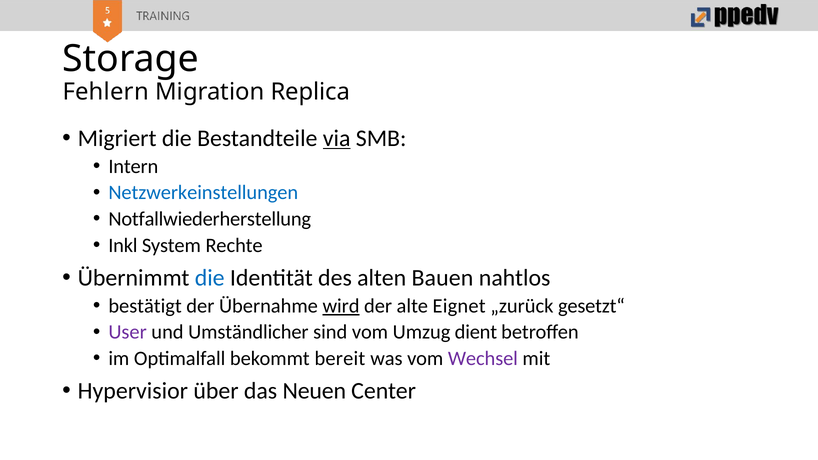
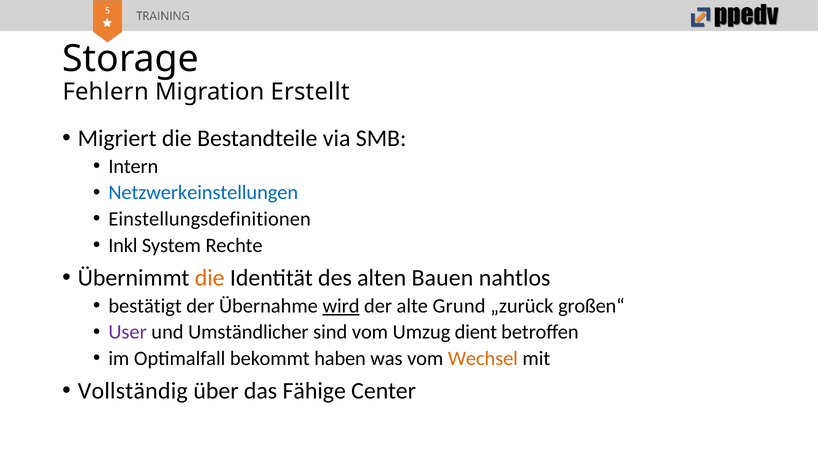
Replica: Replica -> Erstellt
via underline: present -> none
Notfallwiederherstellung: Notfallwiederherstellung -> Einstellungsdefinitionen
die at (210, 278) colour: blue -> orange
Eignet: Eignet -> Grund
gesetzt“: gesetzt“ -> großen“
bereit: bereit -> haben
Wechsel colour: purple -> orange
Hypervisior: Hypervisior -> Vollständig
Neuen: Neuen -> Fähige
